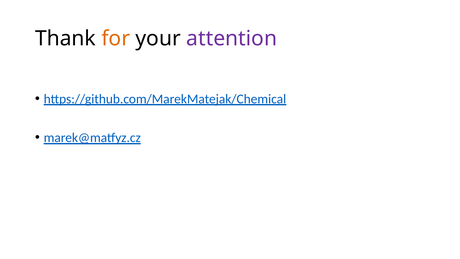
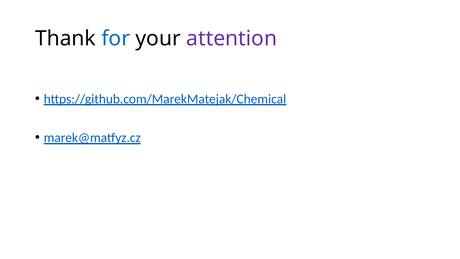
for colour: orange -> blue
